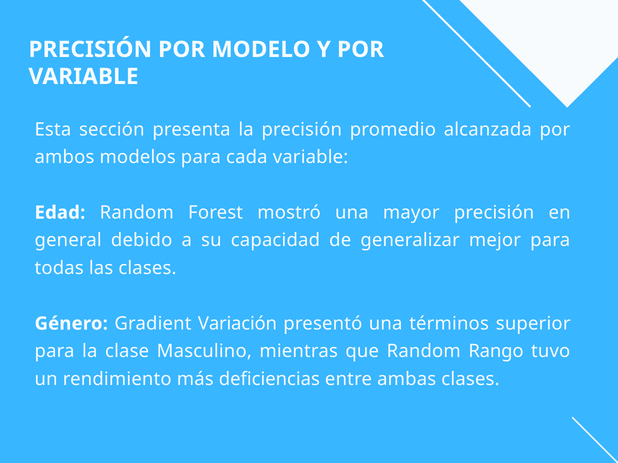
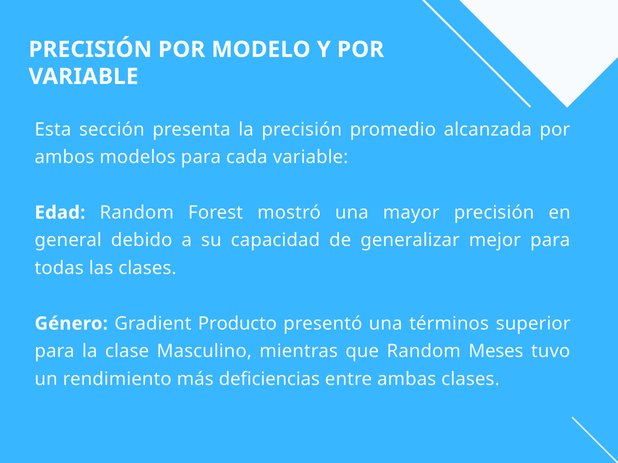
Variación: Variación -> Producto
Rango: Rango -> Meses
